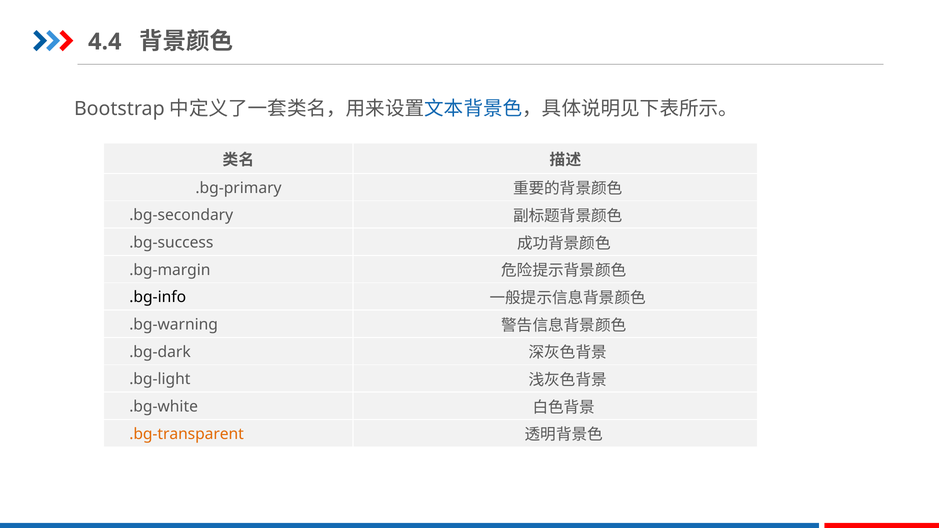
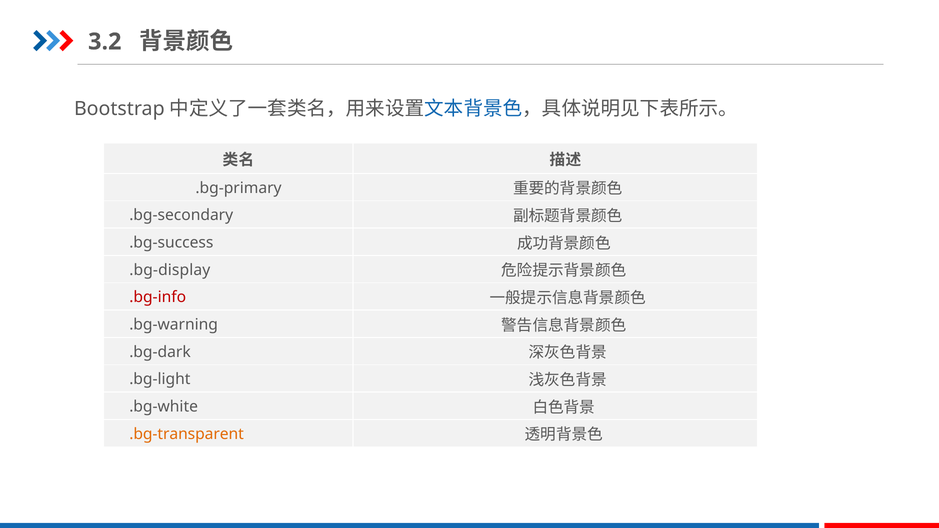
4.4: 4.4 -> 3.2
.bg-margin: .bg-margin -> .bg-display
.bg-info colour: black -> red
